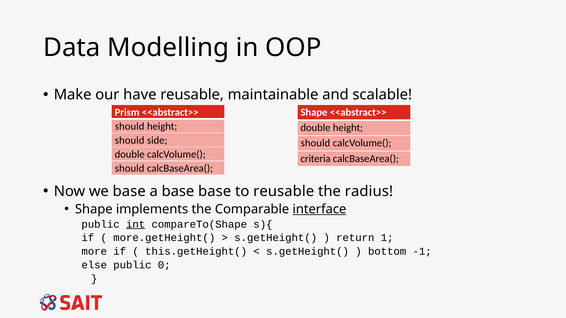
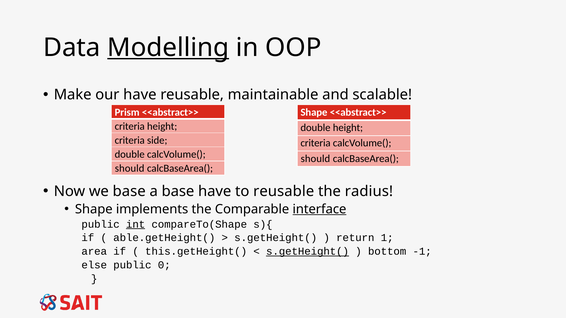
Modelling underline: none -> present
should at (130, 127): should -> criteria
should at (130, 141): should -> criteria
should at (315, 143): should -> criteria
criteria at (316, 159): criteria -> should
base base: base -> have
more.getHeight(: more.getHeight( -> able.getHeight(
more: more -> area
s.getHeight( at (308, 252) underline: none -> present
